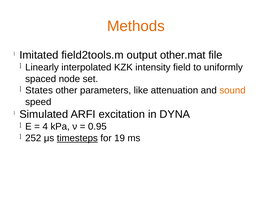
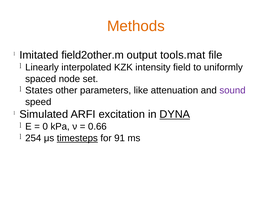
field2tools.m: field2tools.m -> field2other.m
other.mat: other.mat -> tools.mat
sound colour: orange -> purple
DYNA underline: none -> present
4: 4 -> 0
0.95: 0.95 -> 0.66
252: 252 -> 254
19: 19 -> 91
